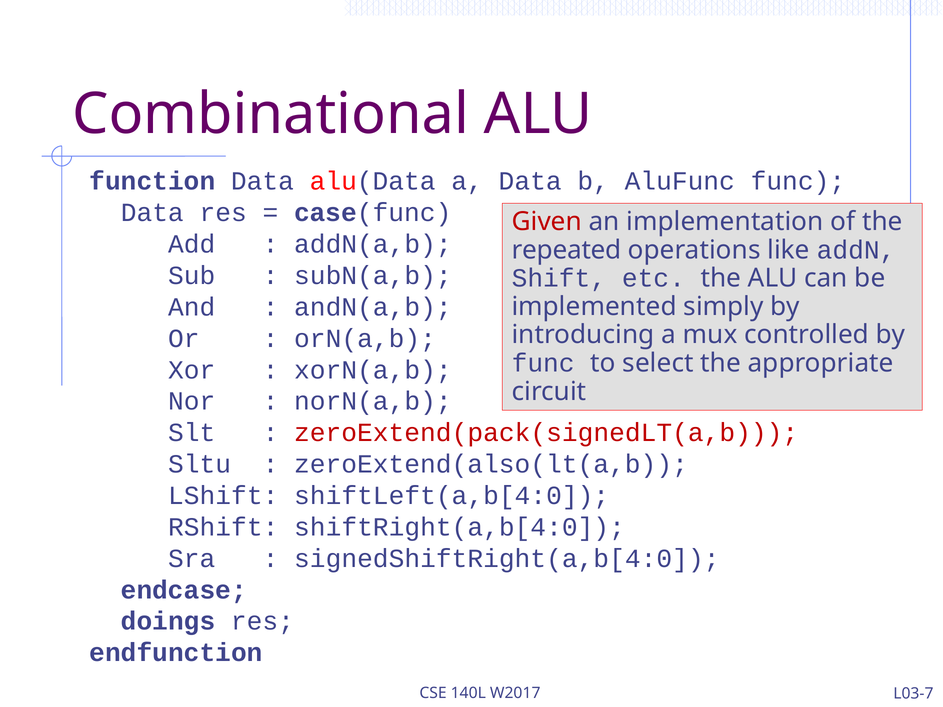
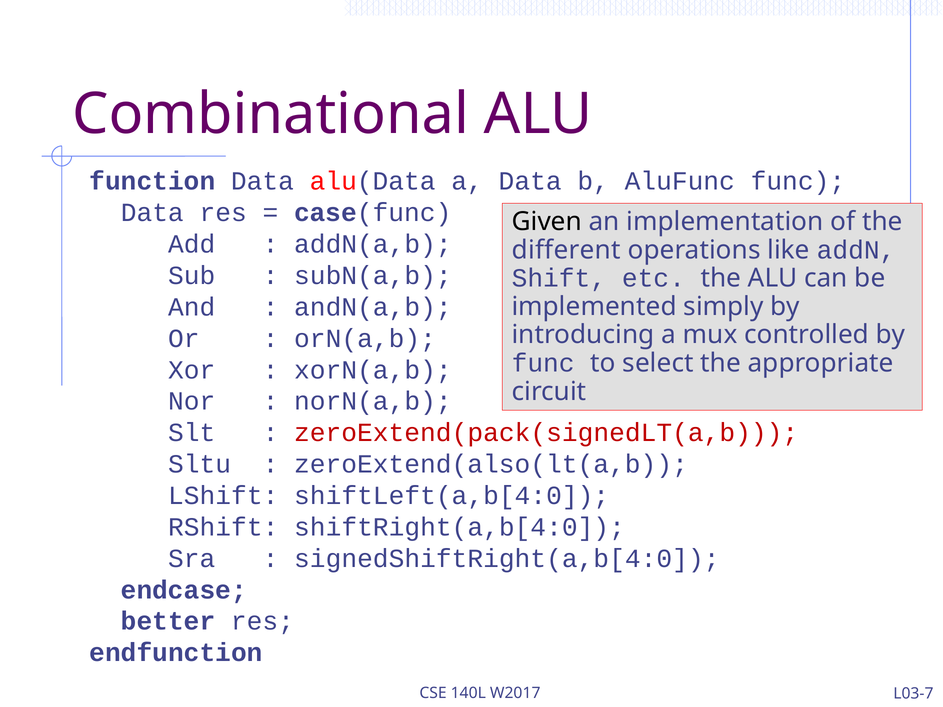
Given colour: red -> black
repeated: repeated -> different
doings: doings -> better
